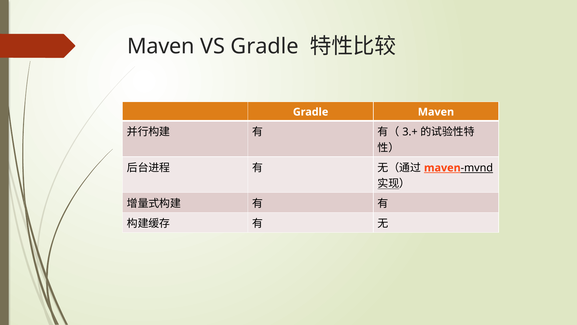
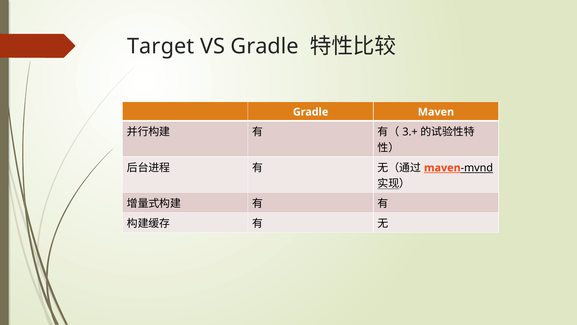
Maven at (161, 46): Maven -> Target
